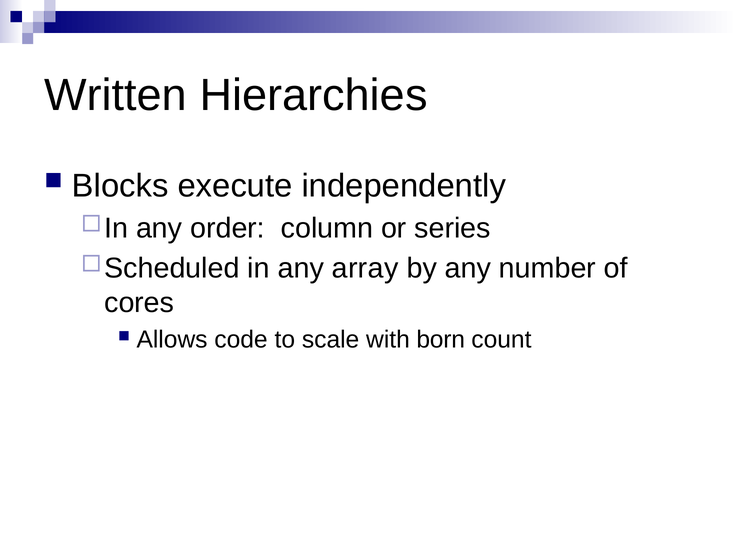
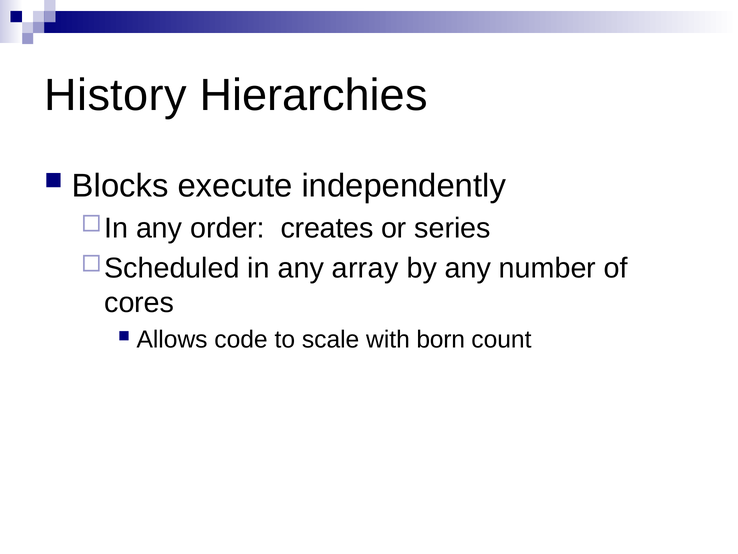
Written: Written -> History
column: column -> creates
